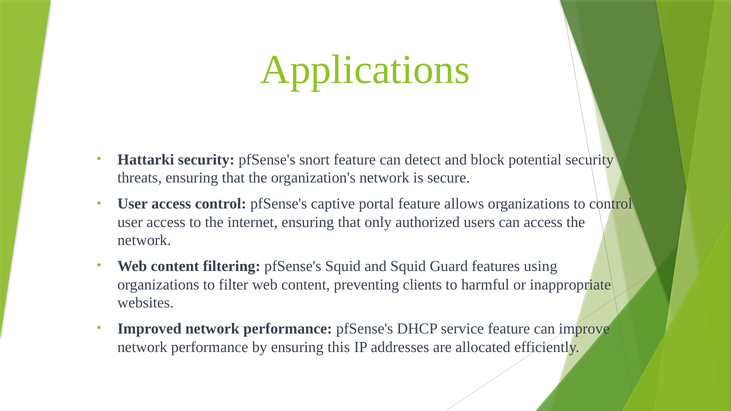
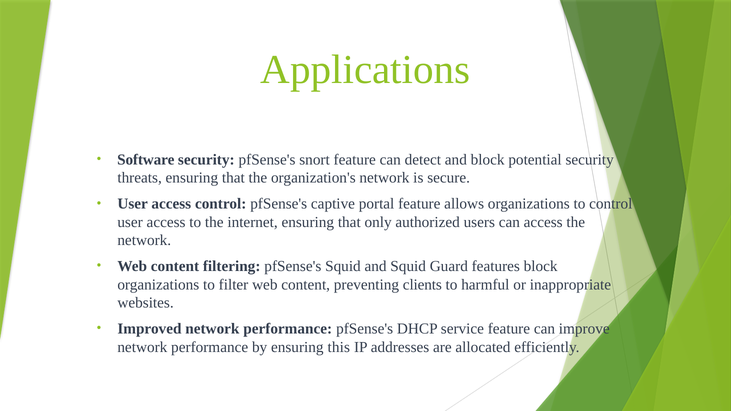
Hattarki: Hattarki -> Software
features using: using -> block
